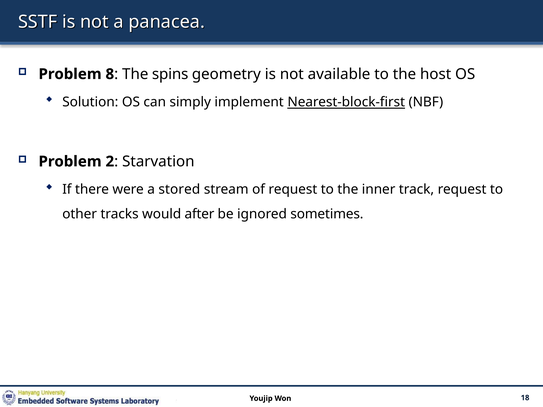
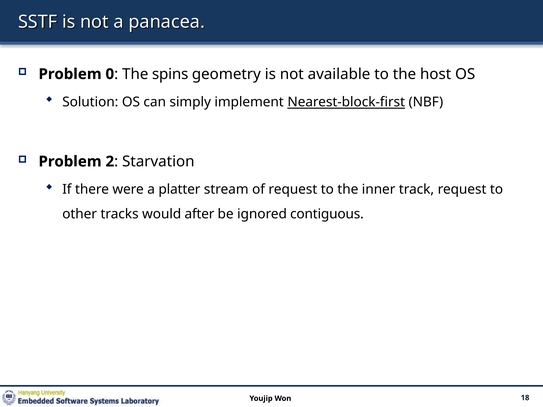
8: 8 -> 0
stored: stored -> platter
sometimes: sometimes -> contiguous
